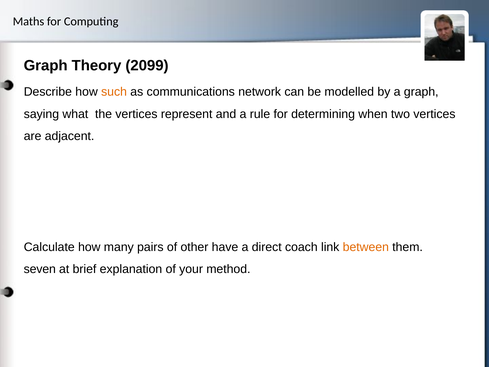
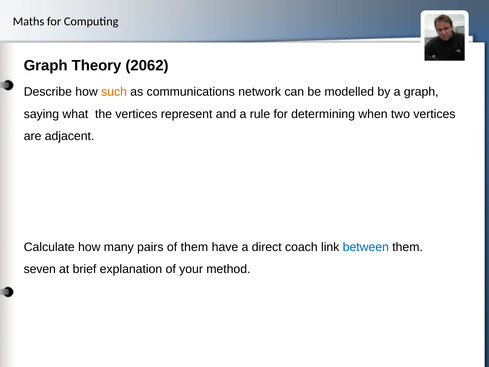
2099: 2099 -> 2062
of other: other -> them
between colour: orange -> blue
